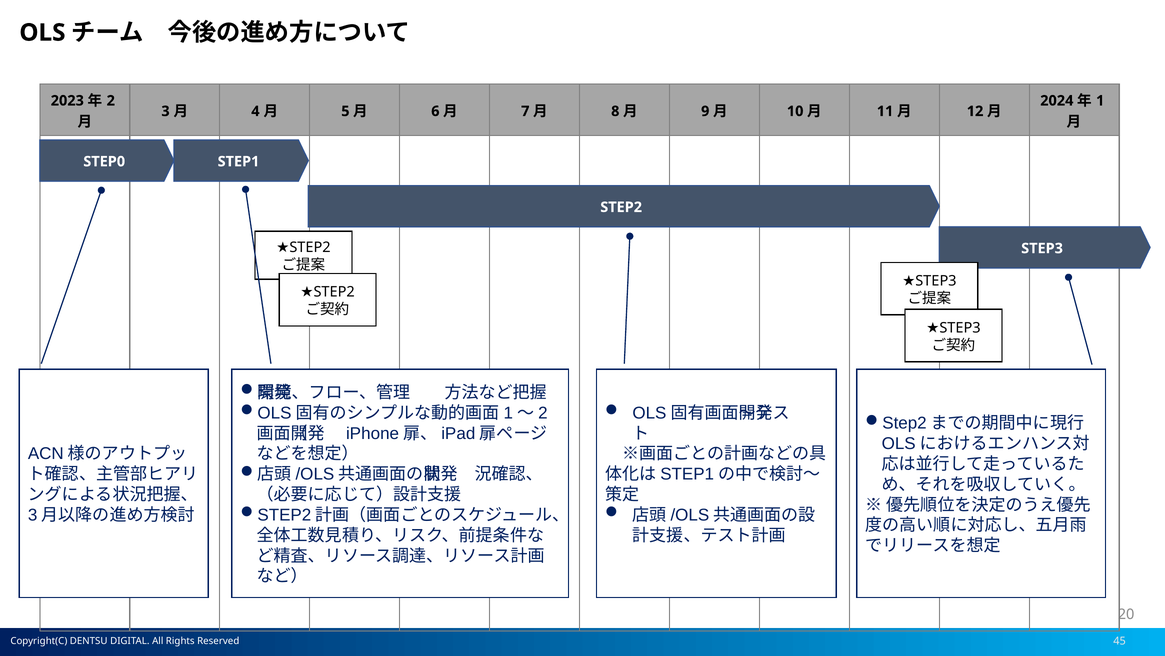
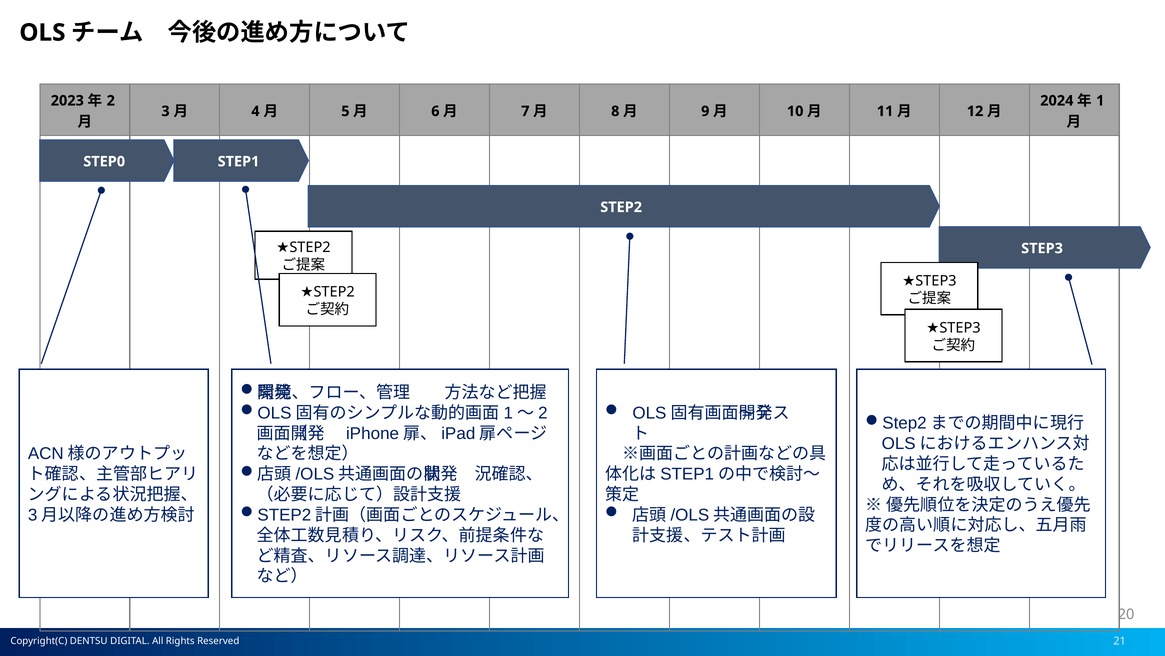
45: 45 -> 21
